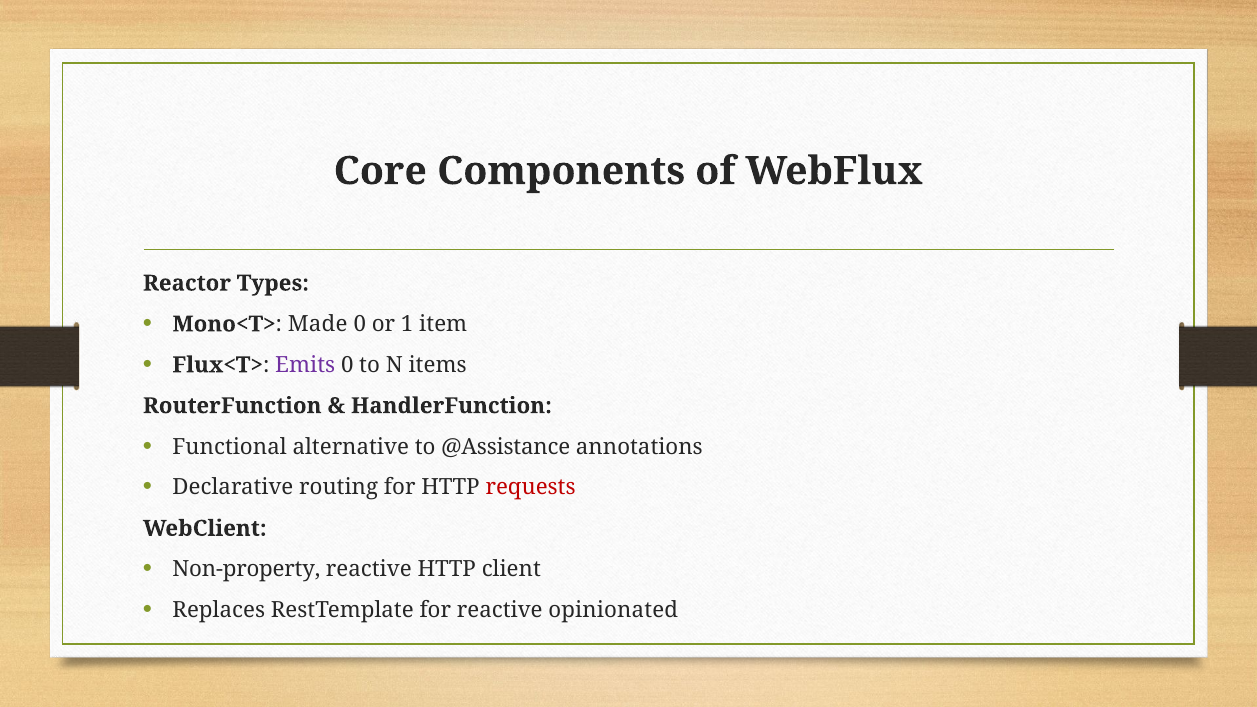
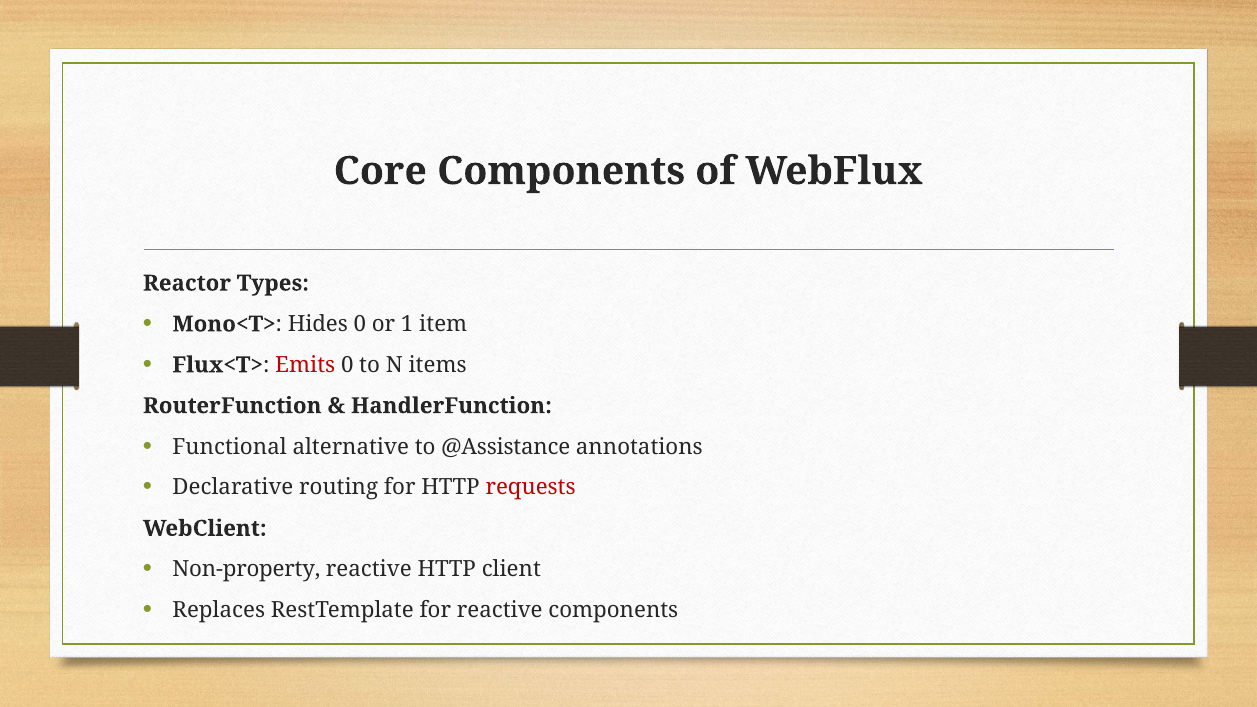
Made: Made -> Hides
Emits colour: purple -> red
reactive opinionated: opinionated -> components
